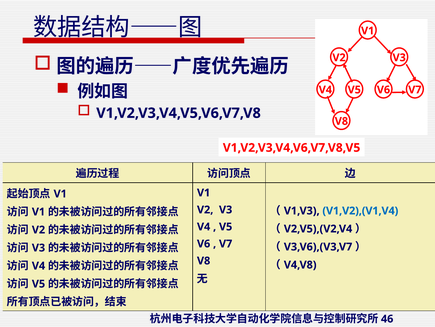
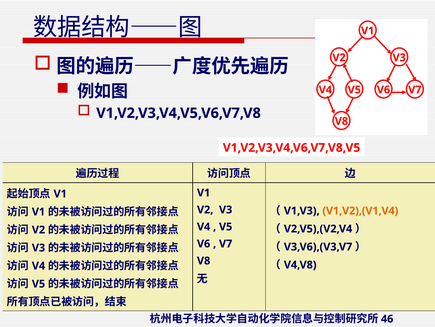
V1,V2),(V1,V4 colour: blue -> orange
